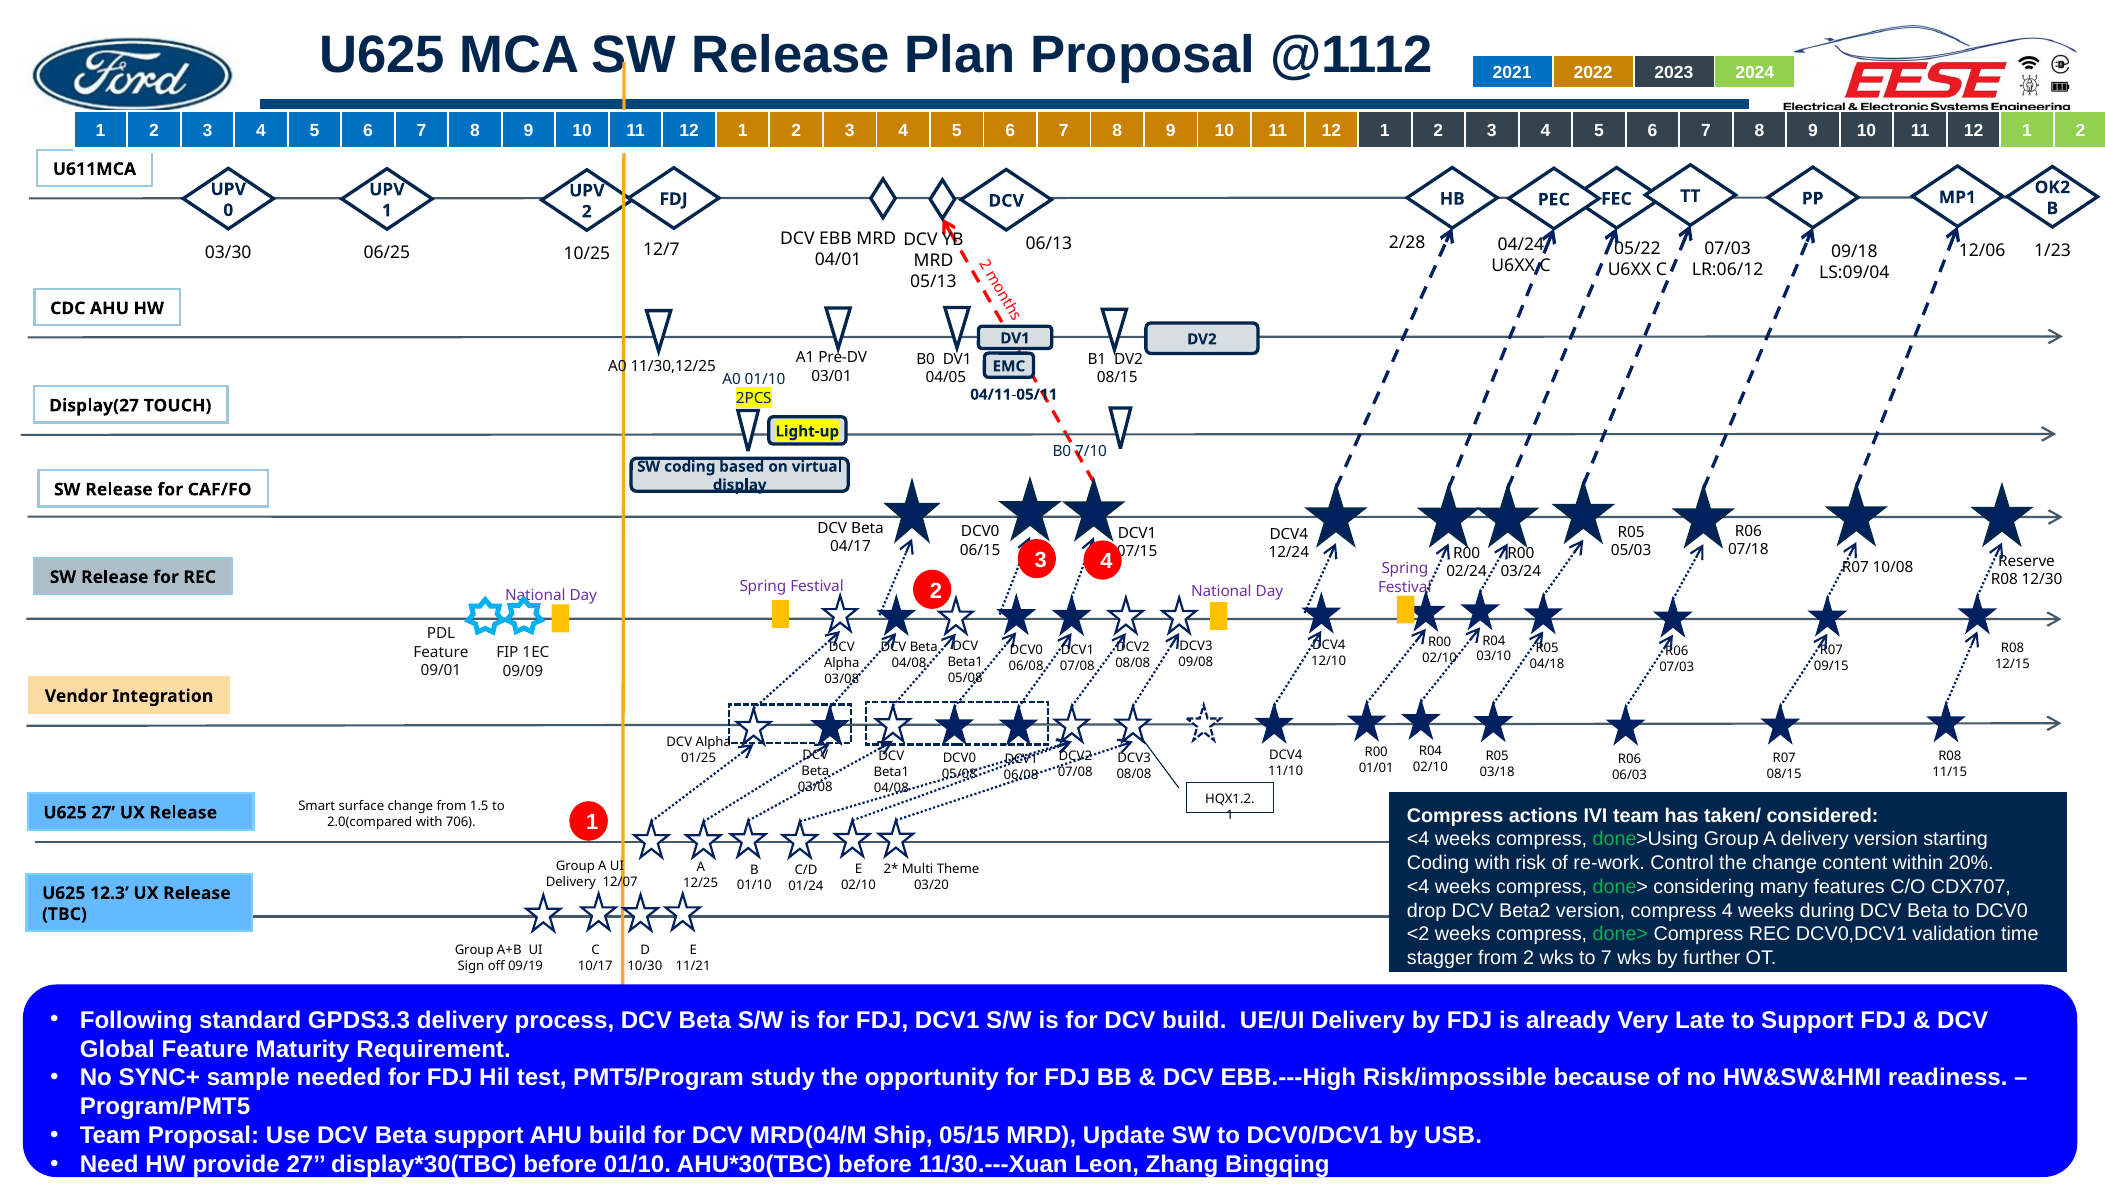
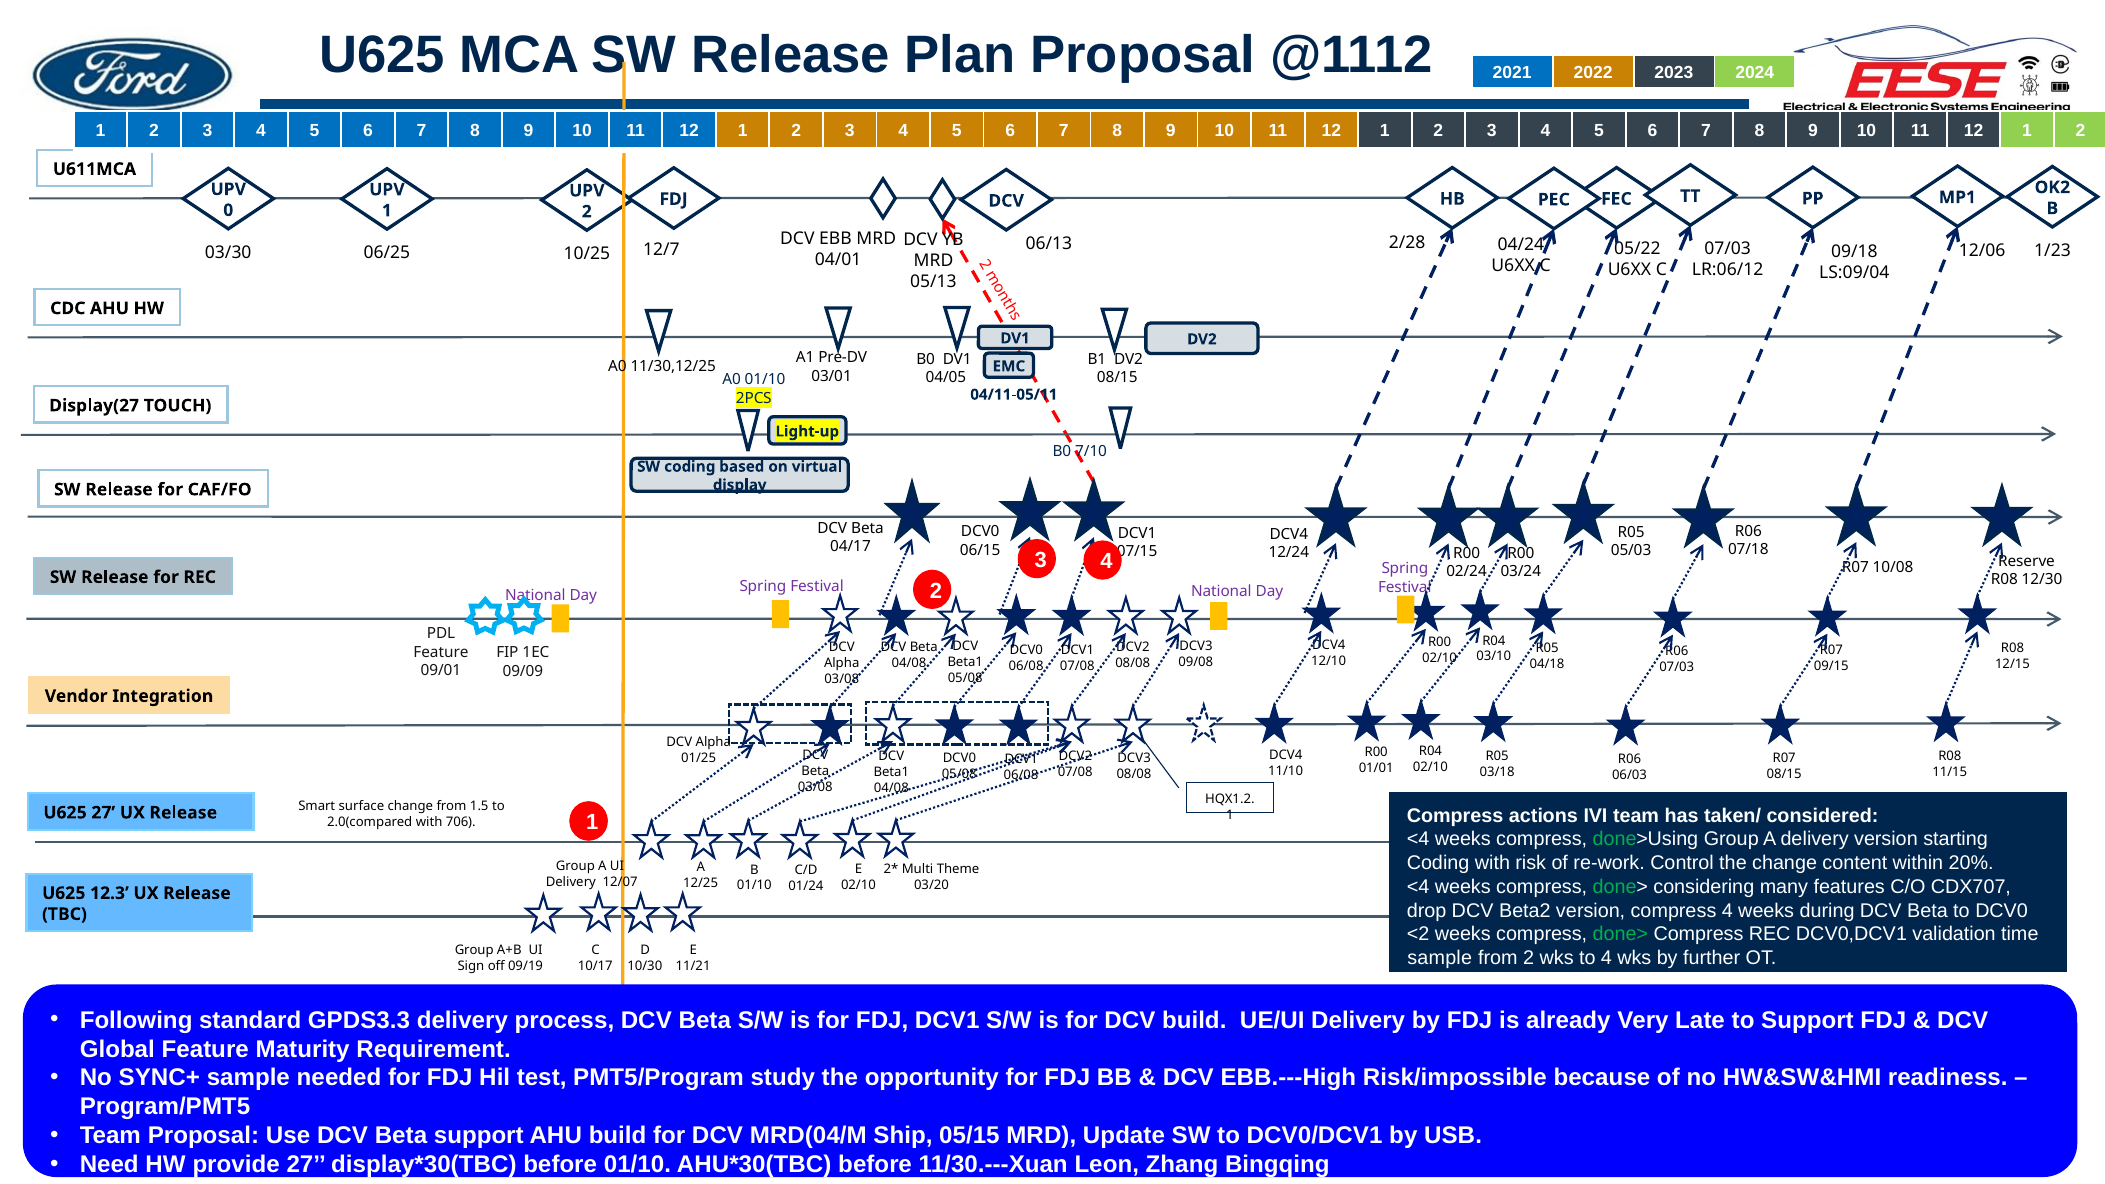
stagger at (1440, 958): stagger -> sample
to 7: 7 -> 4
